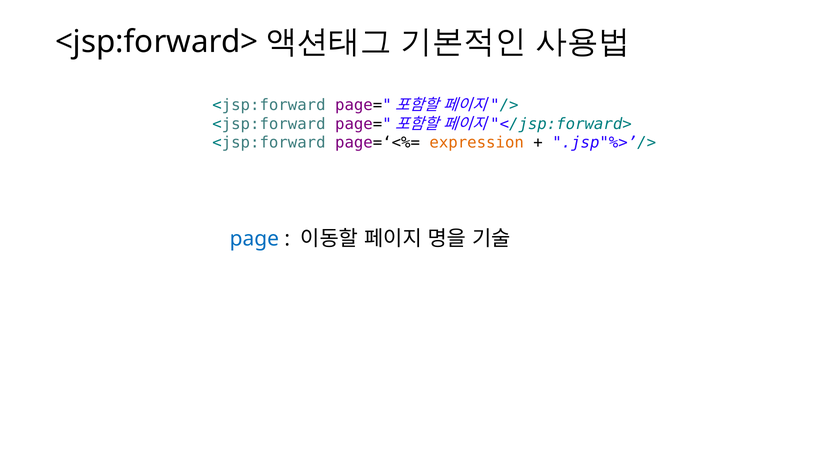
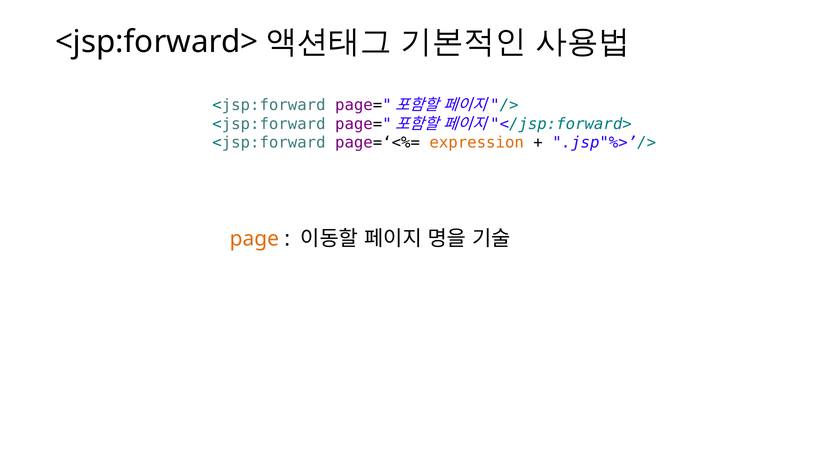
page colour: blue -> orange
